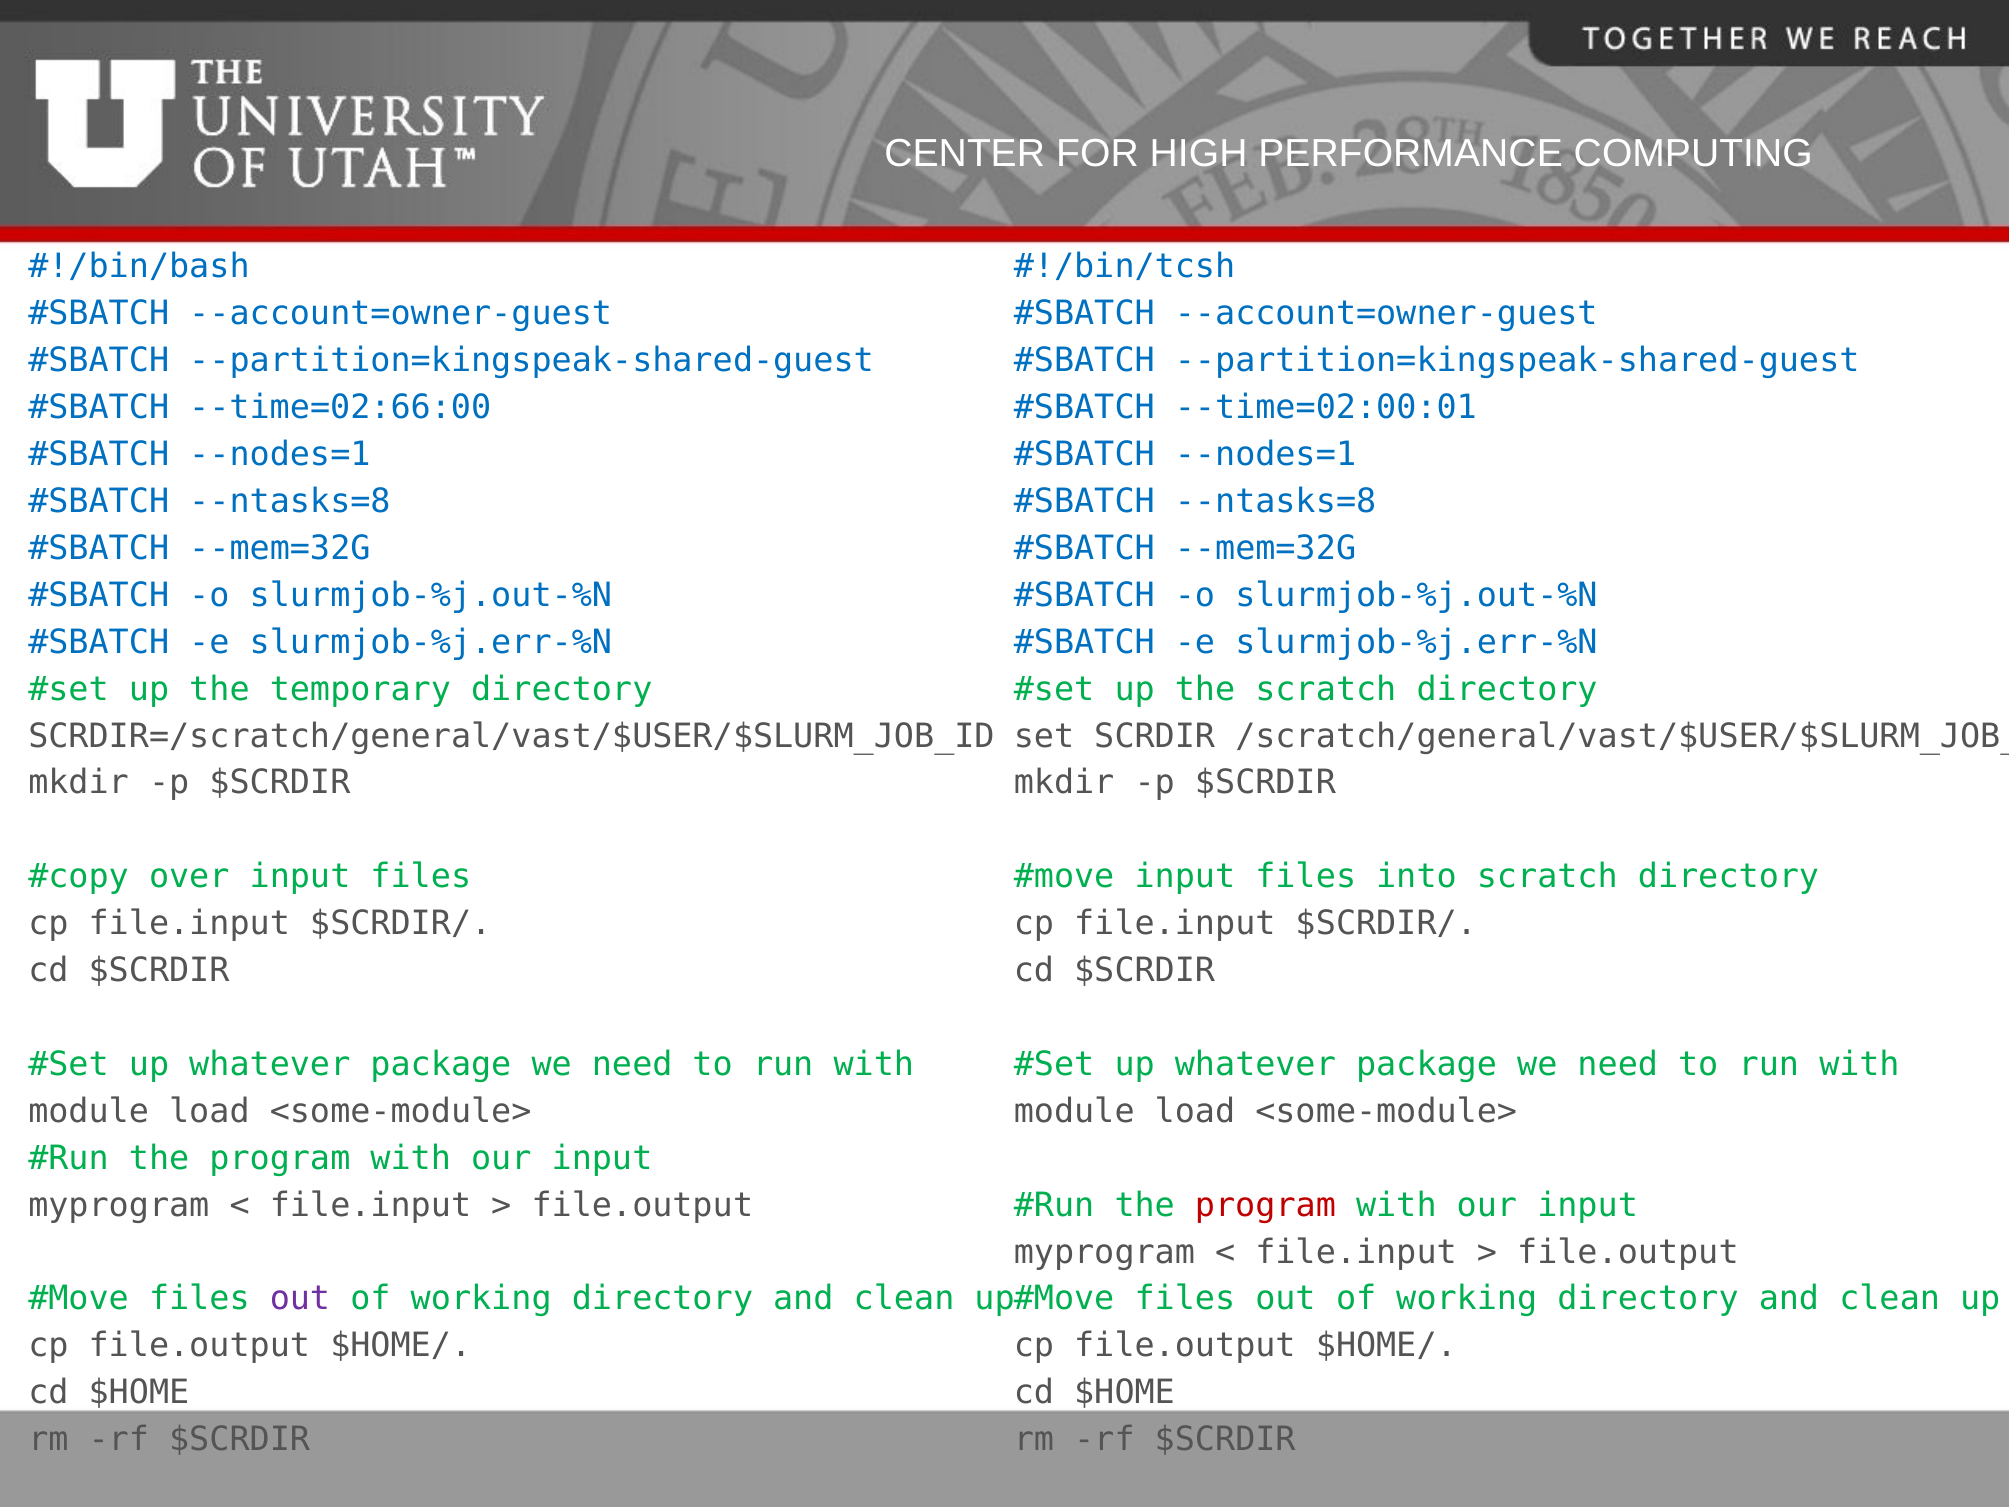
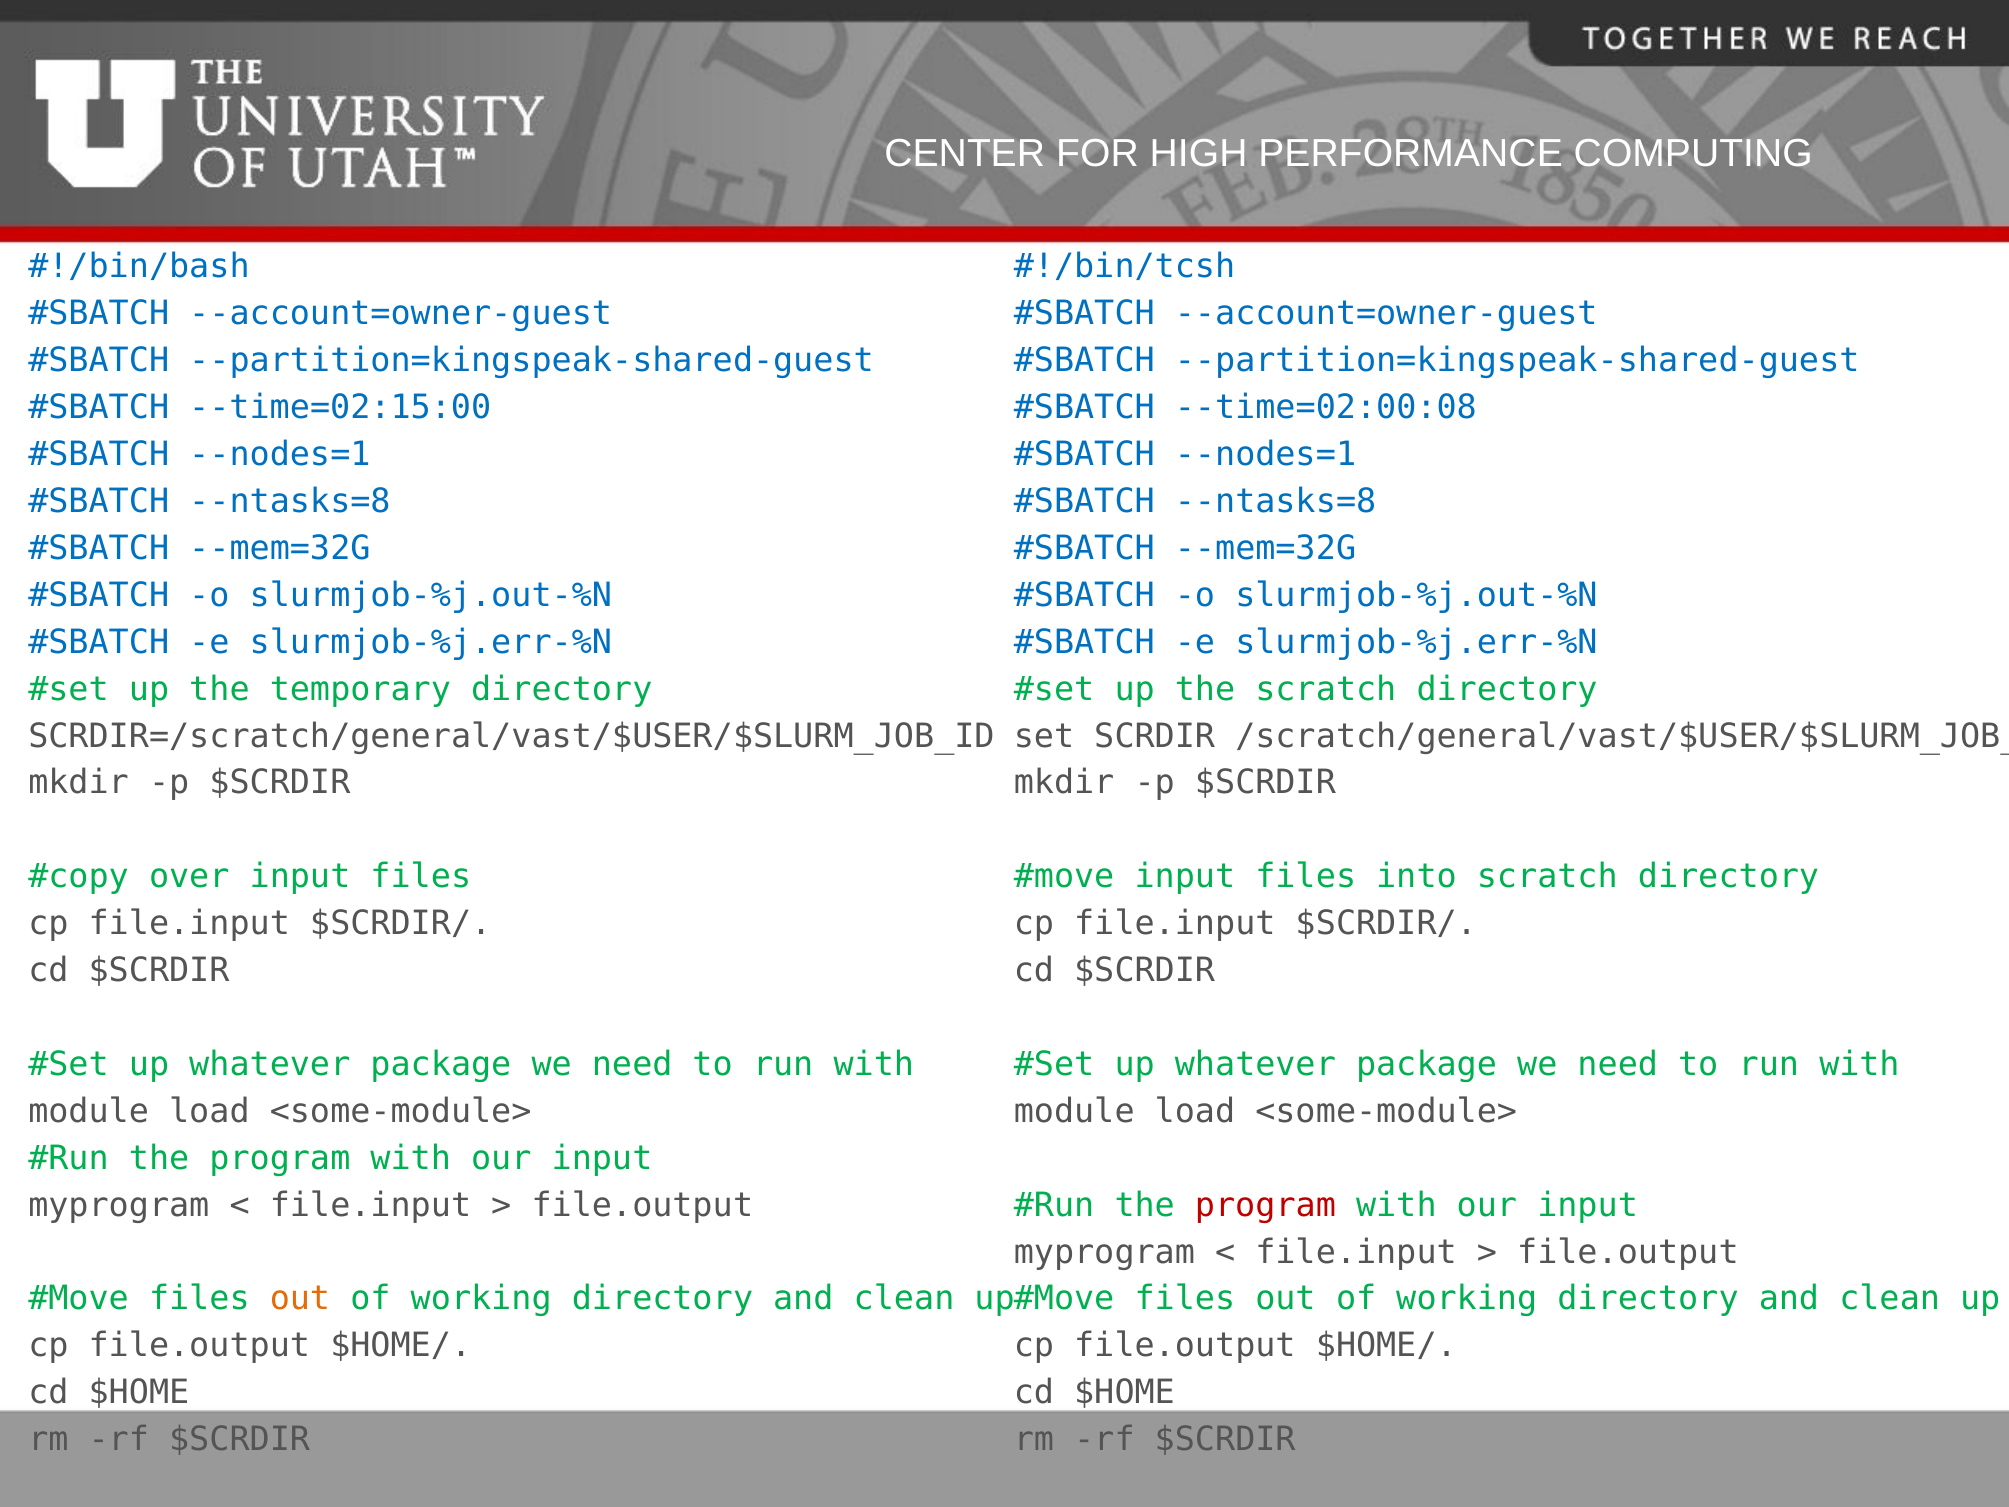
--time=02:66:00: --time=02:66:00 -> --time=02:15:00
--time=02:00:01: --time=02:00:01 -> --time=02:00:08
out at (300, 1299) colour: purple -> orange
